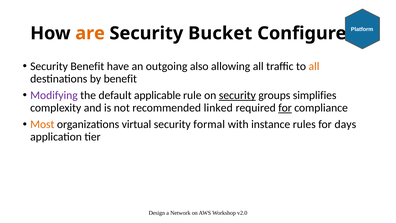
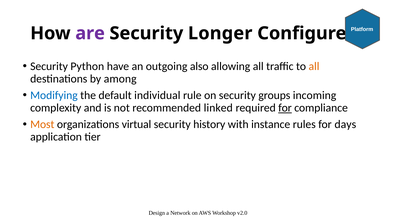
are colour: orange -> purple
Bucket: Bucket -> Longer
Security Benefit: Benefit -> Python
by benefit: benefit -> among
Modifying colour: purple -> blue
applicable: applicable -> individual
security at (237, 95) underline: present -> none
simplifies: simplifies -> incoming
formal: formal -> history
